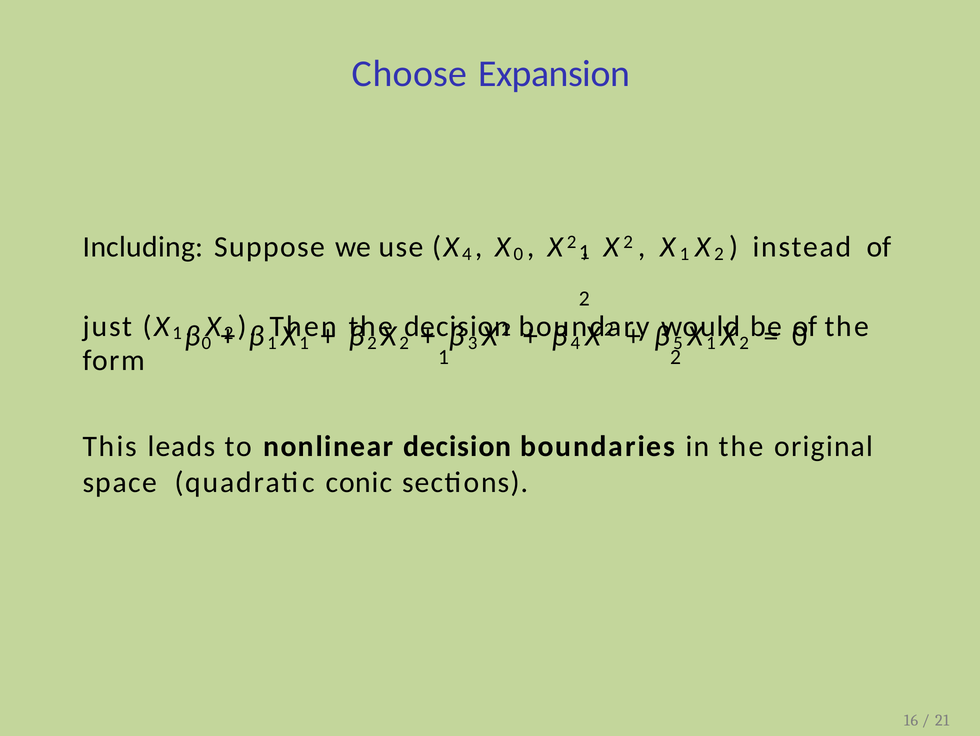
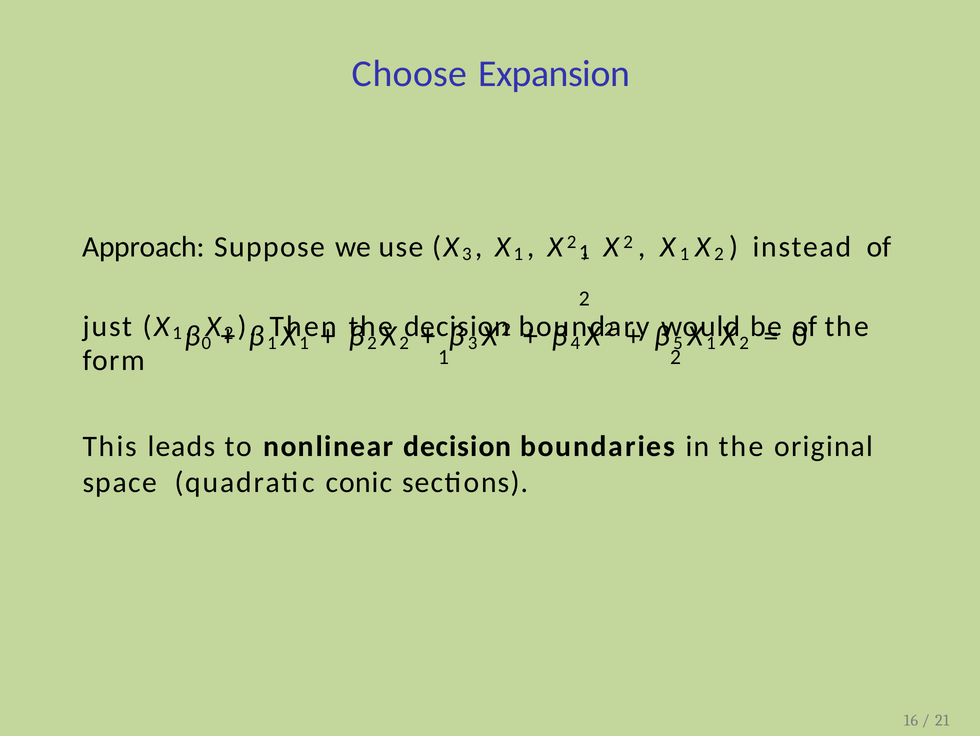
Including: Including -> Approach
4 at (467, 254): 4 -> 3
0 at (518, 254): 0 -> 1
